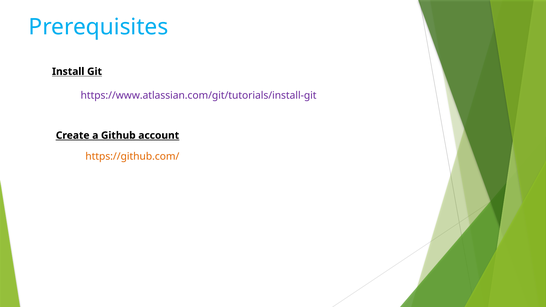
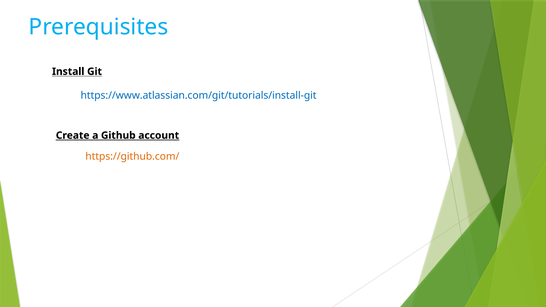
https://www.atlassian.com/git/tutorials/install-git colour: purple -> blue
